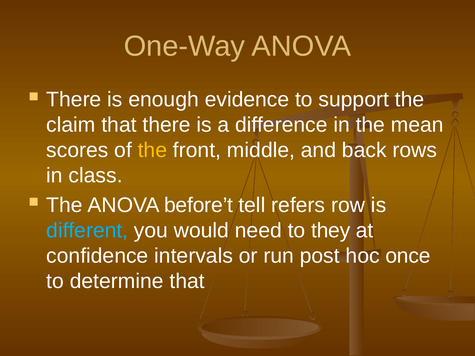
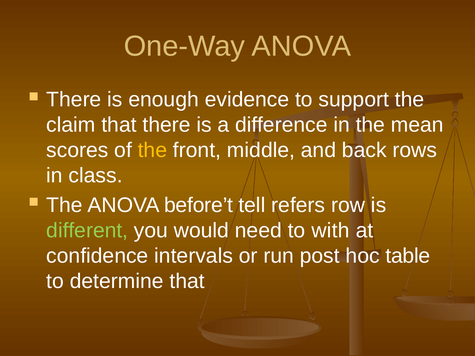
different colour: light blue -> light green
they: they -> with
once: once -> table
